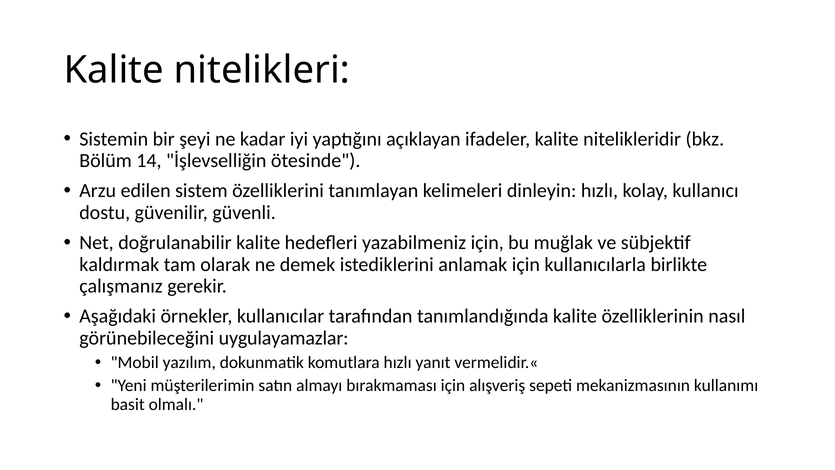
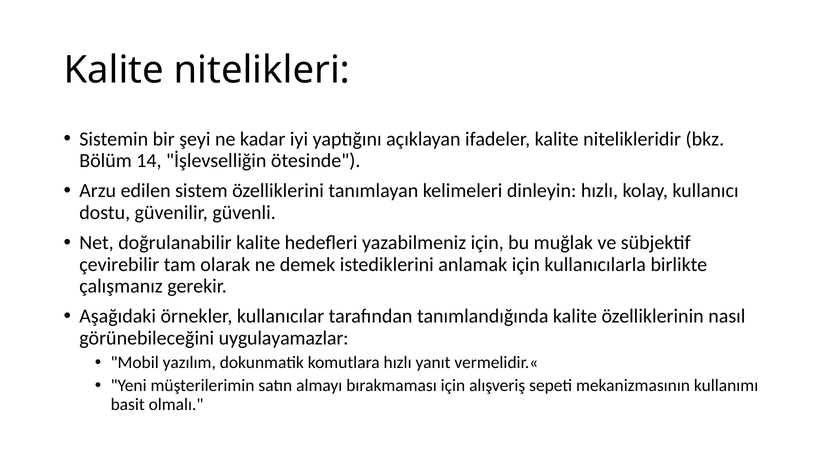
kaldırmak: kaldırmak -> çevirebilir
